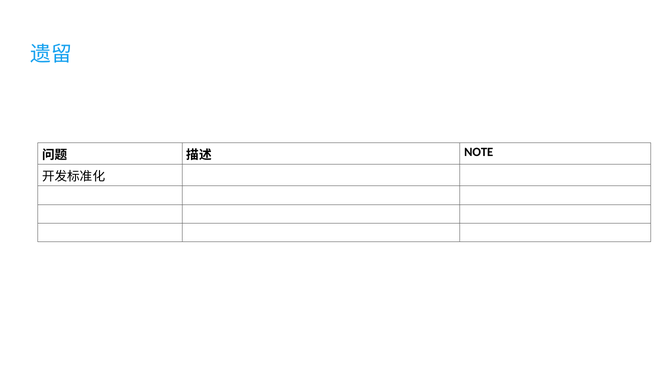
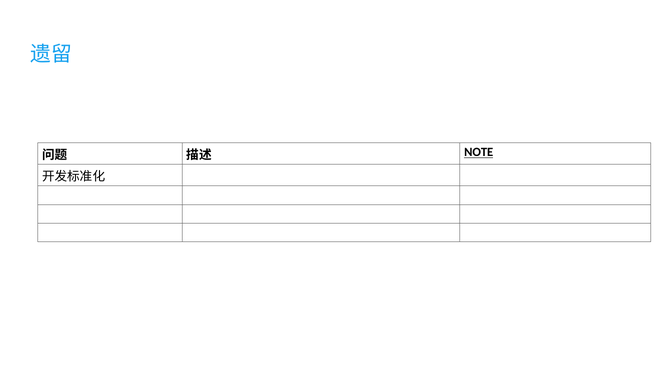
NOTE underline: none -> present
